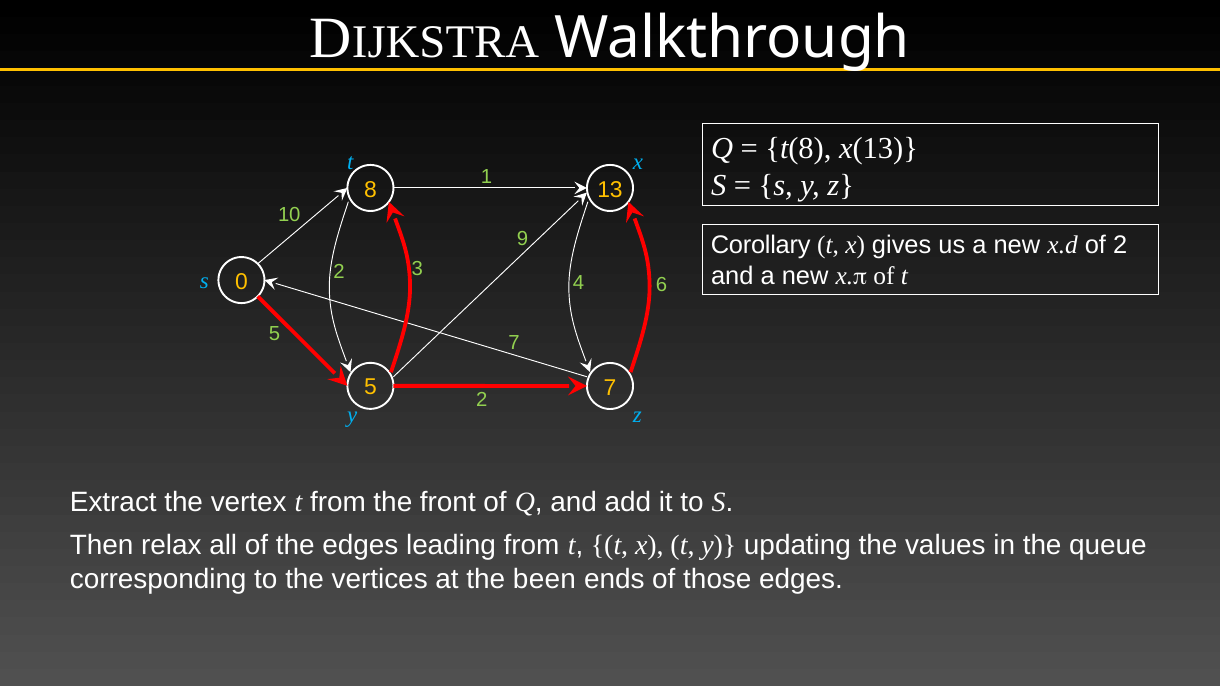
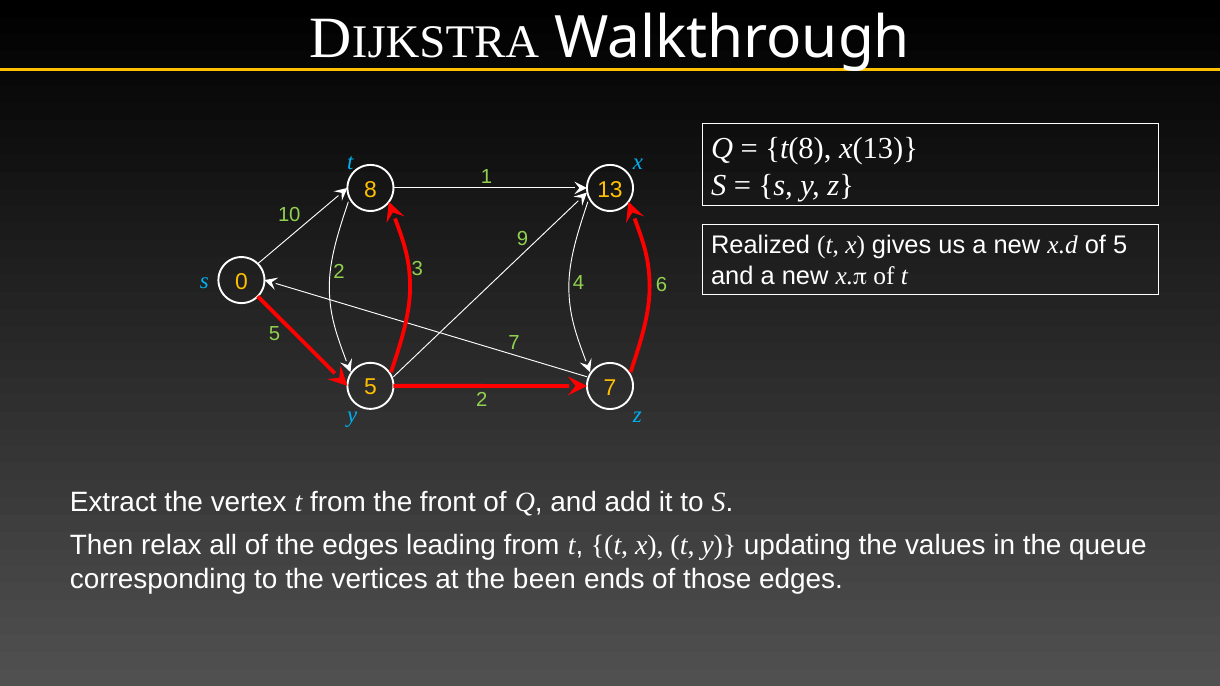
Corollary: Corollary -> Realized
of 2: 2 -> 5
